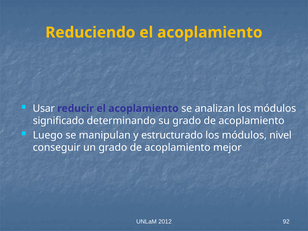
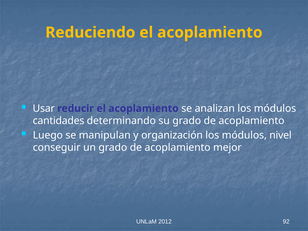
significado: significado -> cantidades
estructurado: estructurado -> organización
